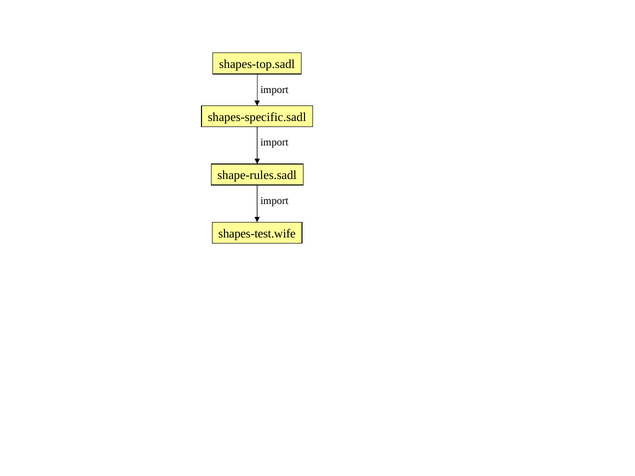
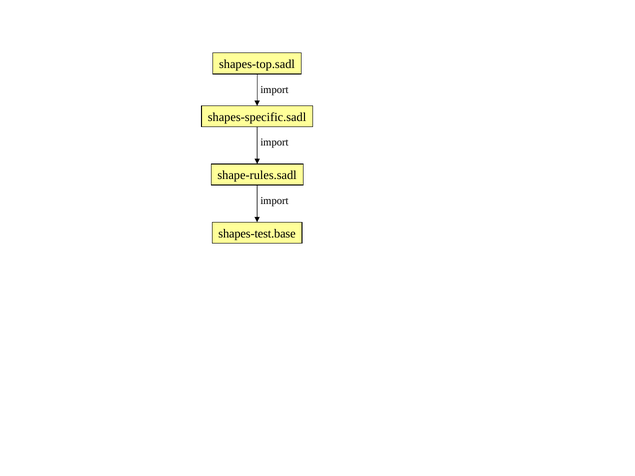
shapes-test.wife: shapes-test.wife -> shapes-test.base
